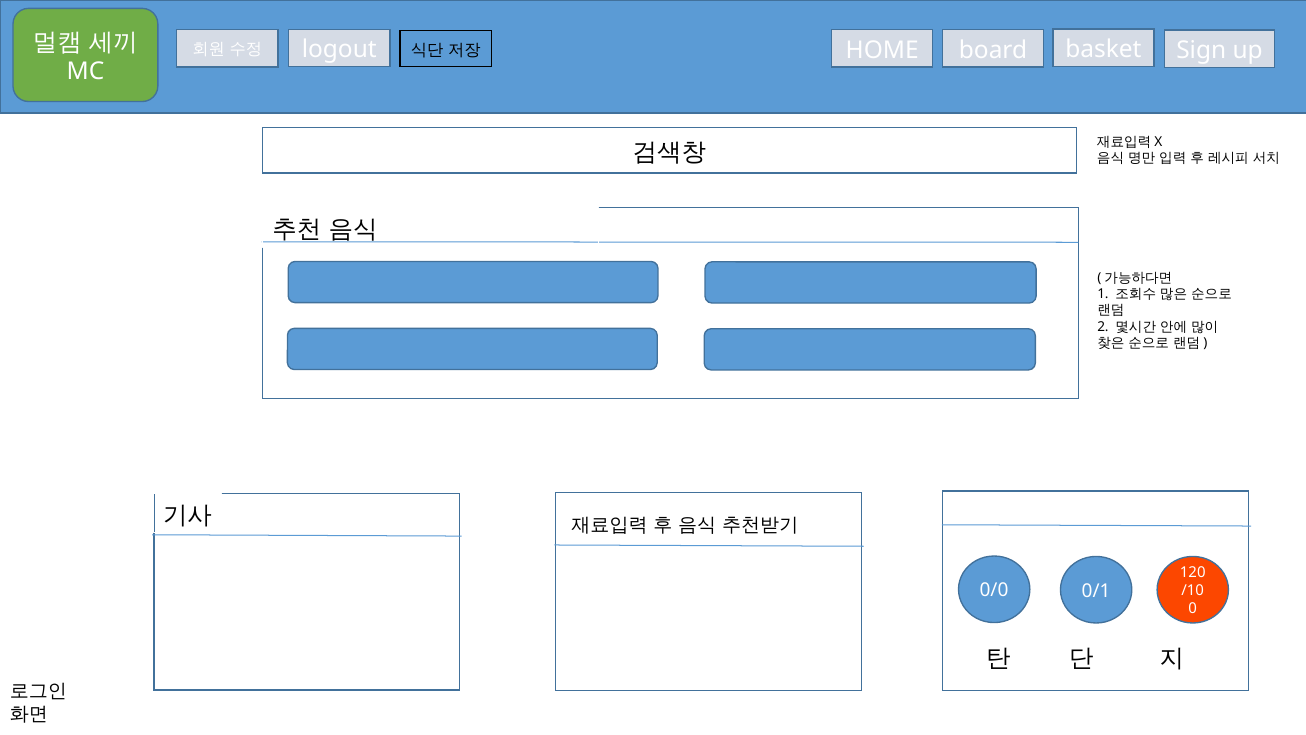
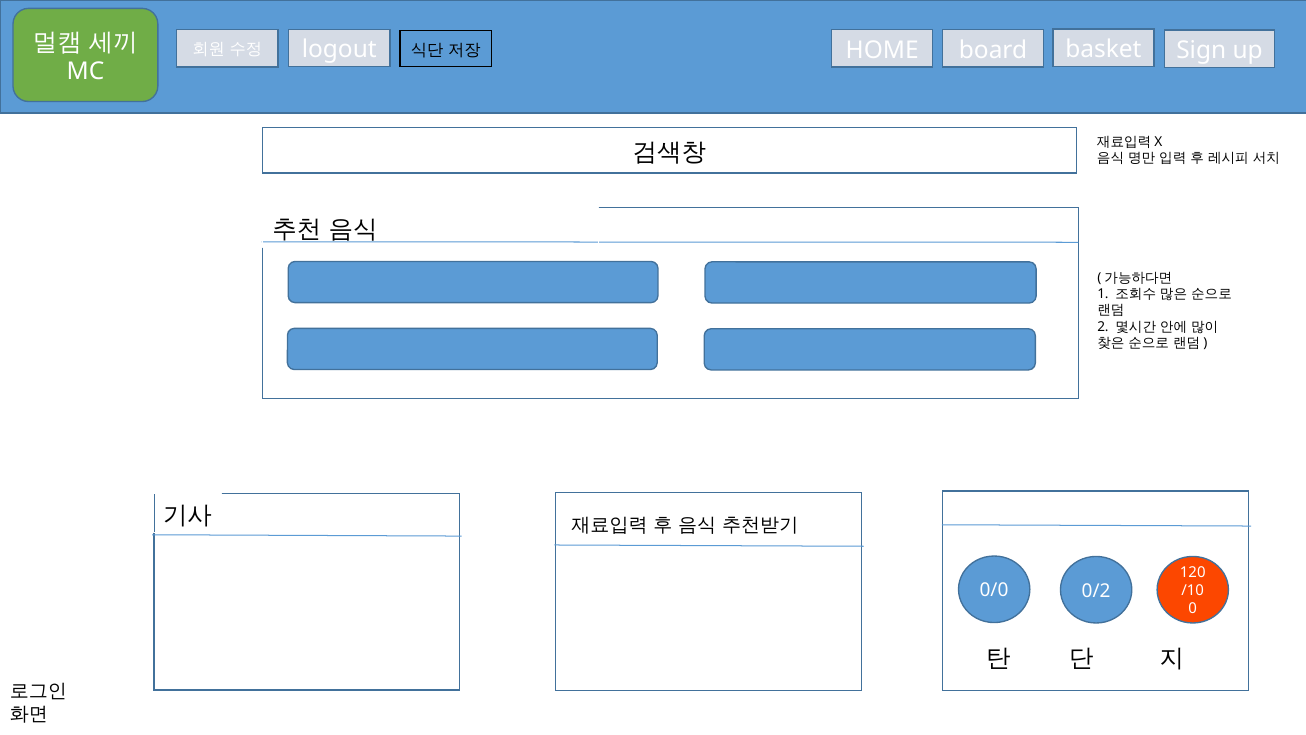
0/1: 0/1 -> 0/2
